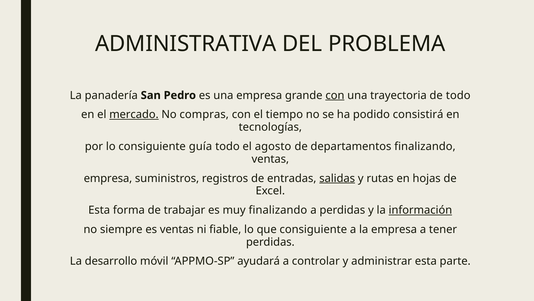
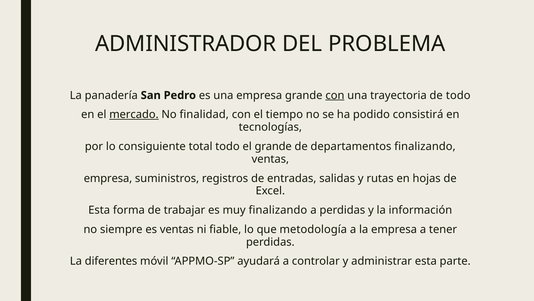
ADMINISTRATIVA: ADMINISTRATIVA -> ADMINISTRADOR
compras: compras -> finalidad
guía: guía -> total
el agosto: agosto -> grande
salidas underline: present -> none
información underline: present -> none
que consiguiente: consiguiente -> metodología
desarrollo: desarrollo -> diferentes
